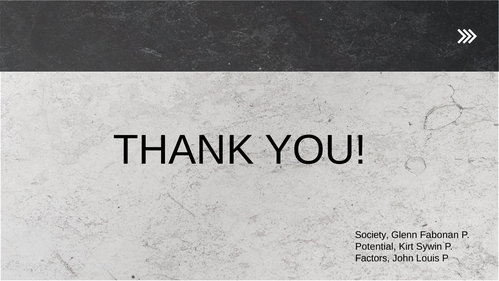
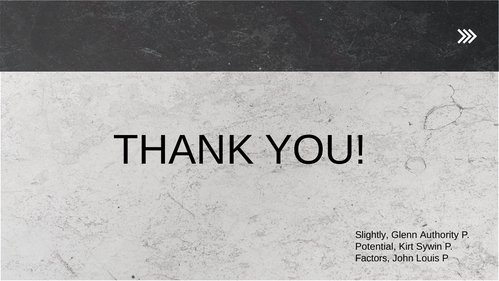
Society: Society -> Slightly
Fabonan: Fabonan -> Authority
